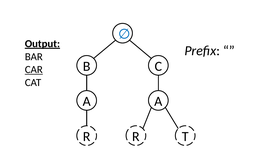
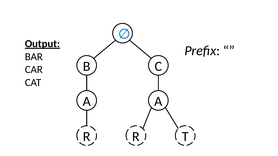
CAR underline: present -> none
